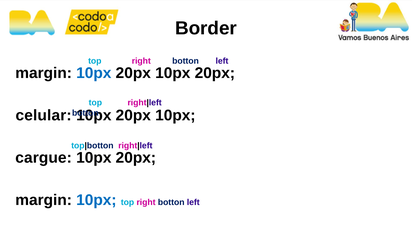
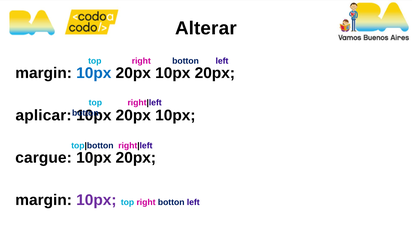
Border: Border -> Alterar
celular: celular -> aplicar
10px at (96, 201) colour: blue -> purple
